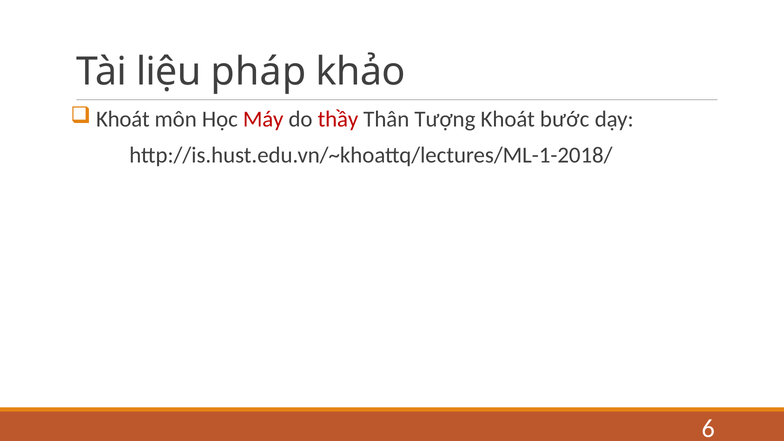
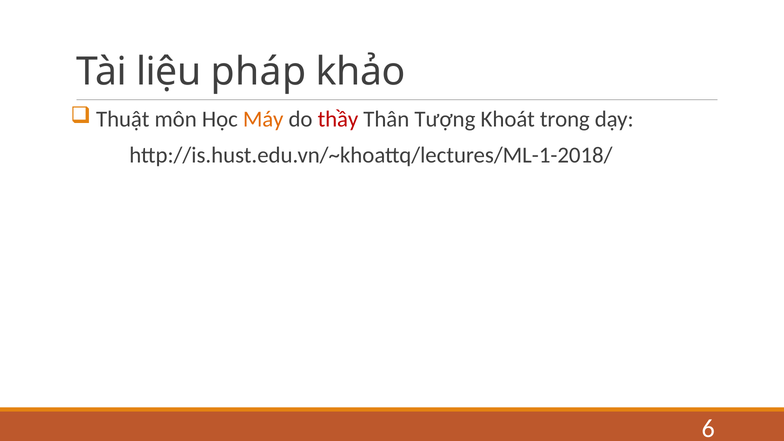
Khoát at (123, 119): Khoát -> Thuật
Máy colour: red -> orange
bước: bước -> trong
